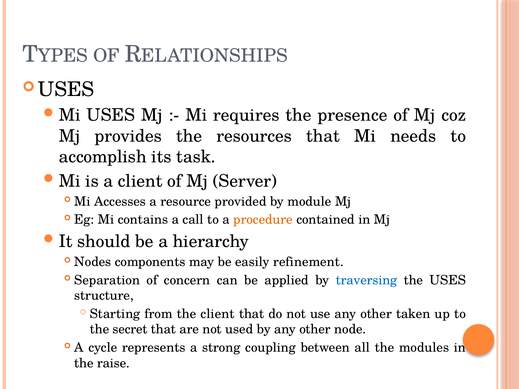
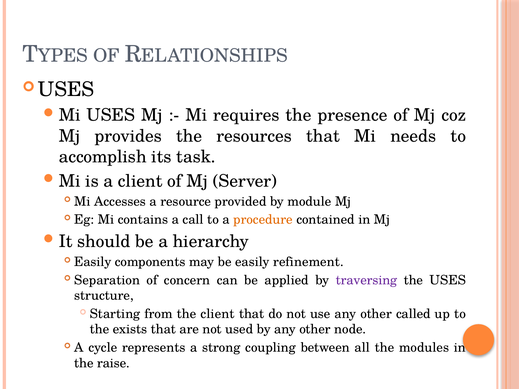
Nodes at (93, 262): Nodes -> Easily
traversing colour: blue -> purple
taken: taken -> called
secret: secret -> exists
